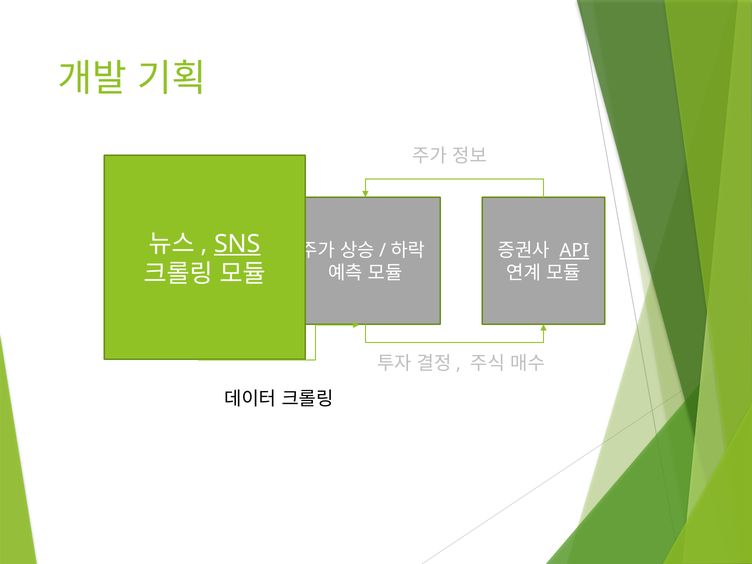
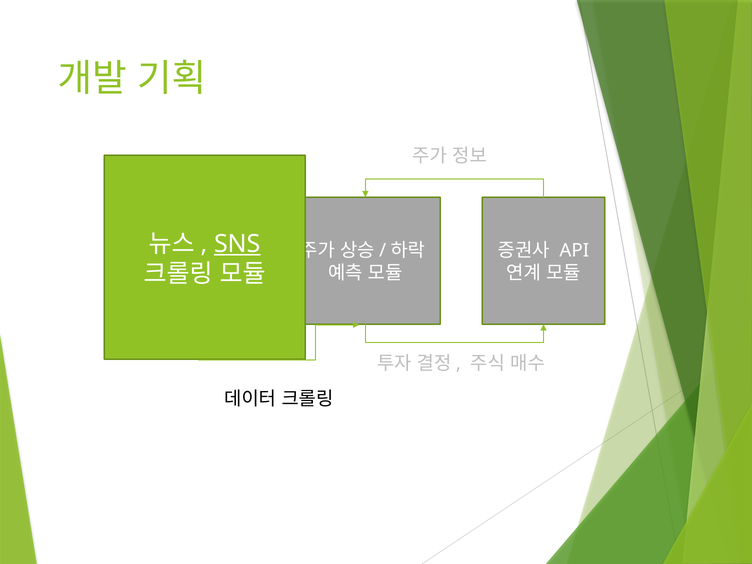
API underline: present -> none
